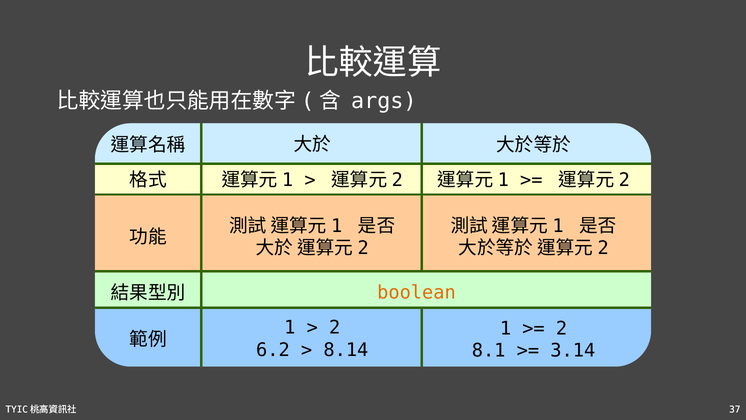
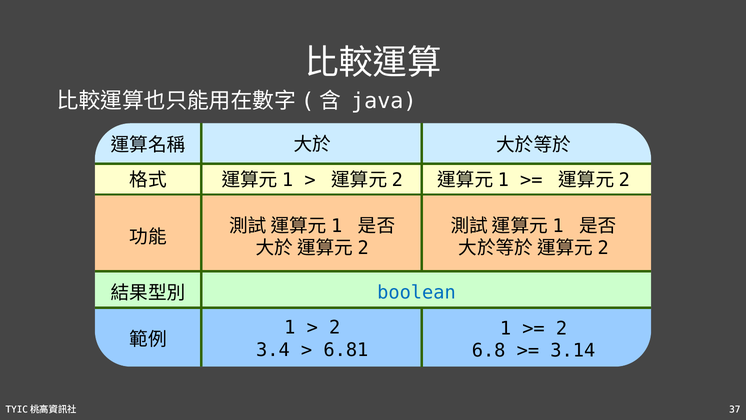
args: args -> java
boolean colour: orange -> blue
6.2: 6.2 -> 3.4
8.14: 8.14 -> 6.81
8.1: 8.1 -> 6.8
